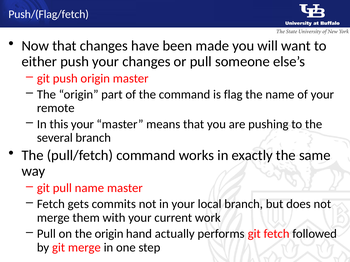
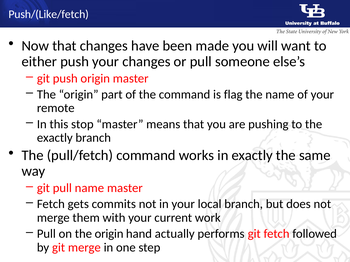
Push/(Flag/fetch: Push/(Flag/fetch -> Push/(Like/fetch
this your: your -> stop
several at (55, 138): several -> exactly
